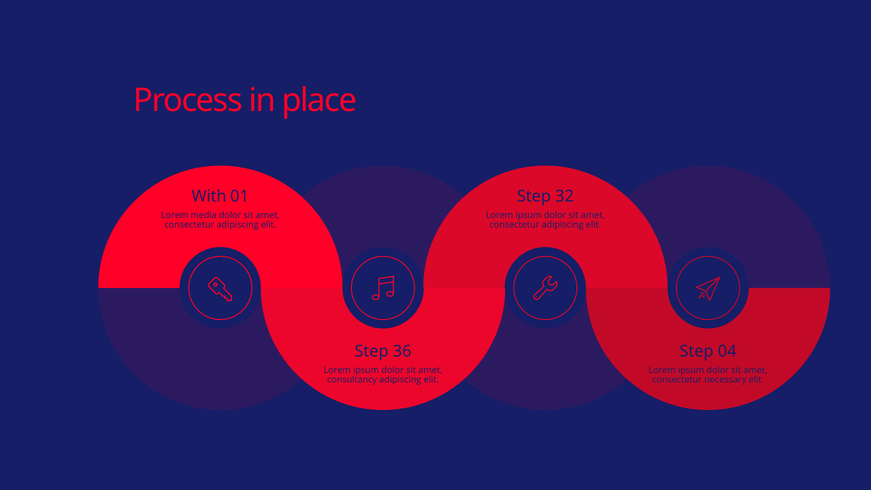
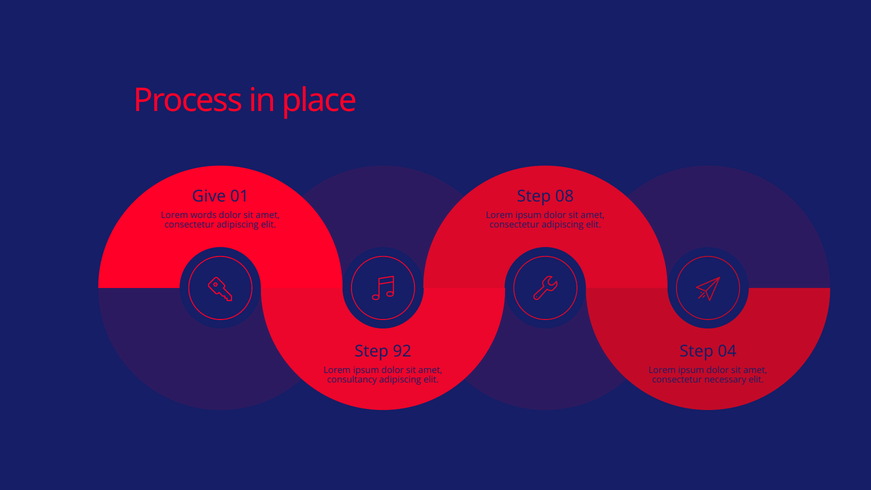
With: With -> Give
32: 32 -> 08
media: media -> words
36: 36 -> 92
